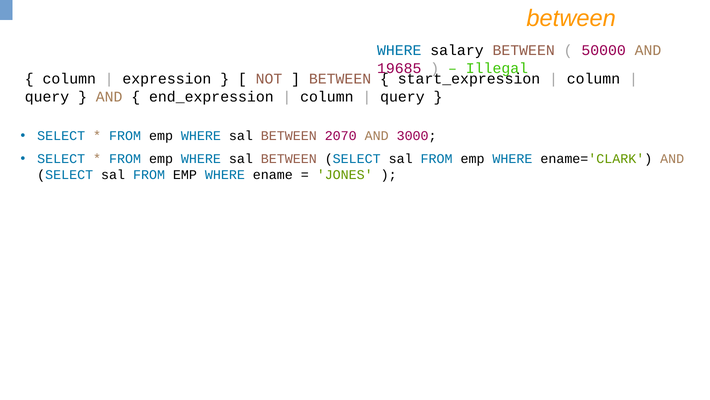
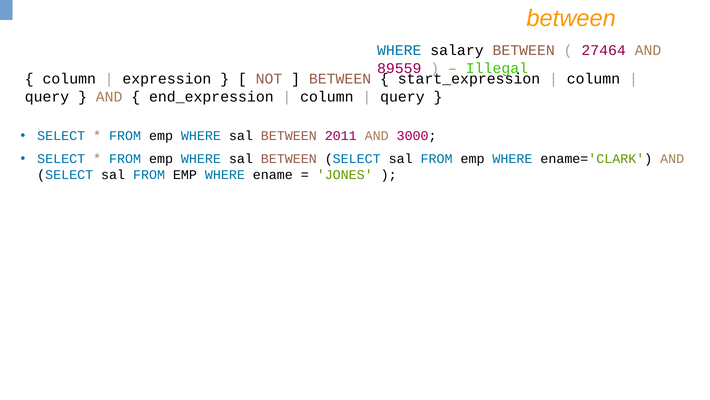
50000: 50000 -> 27464
19685: 19685 -> 89559
2070: 2070 -> 2011
